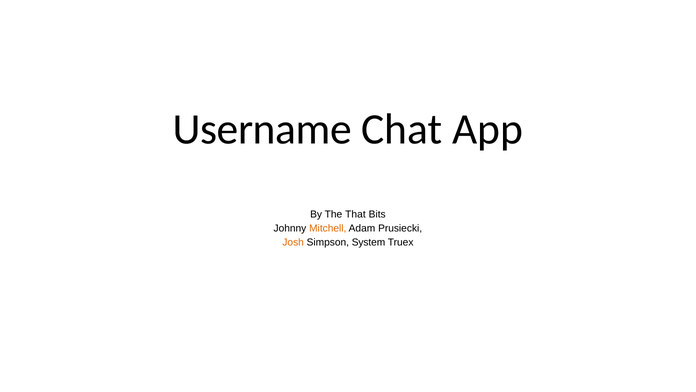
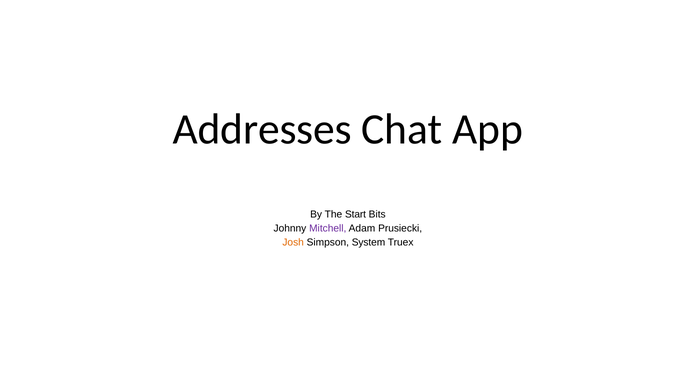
Username: Username -> Addresses
That: That -> Start
Mitchell colour: orange -> purple
